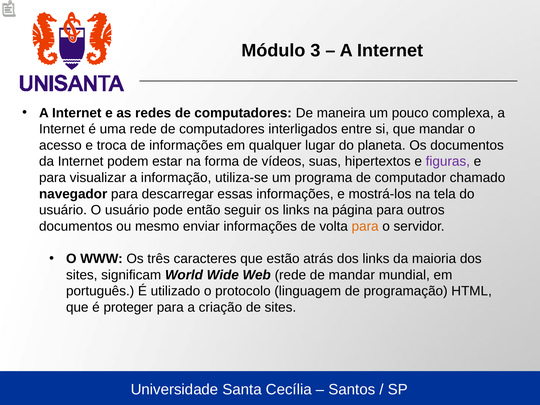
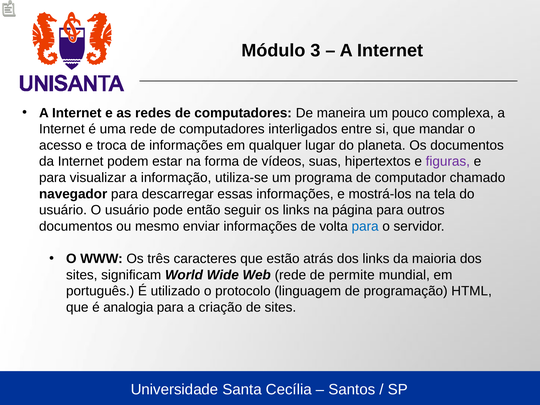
para at (365, 226) colour: orange -> blue
de mandar: mandar -> permite
proteger: proteger -> analogia
